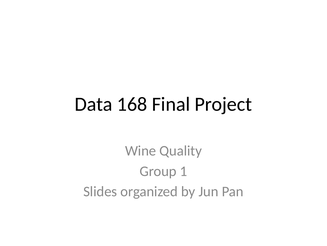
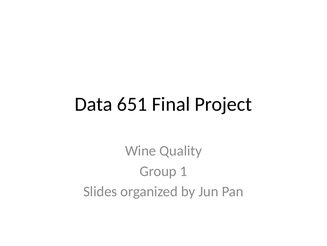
168: 168 -> 651
